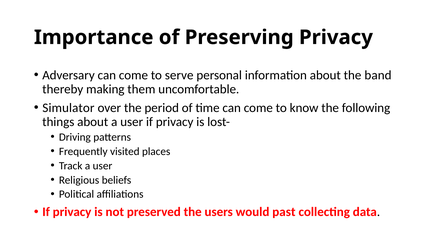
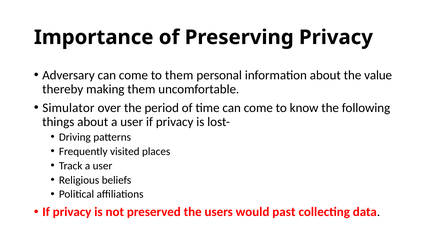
to serve: serve -> them
band: band -> value
